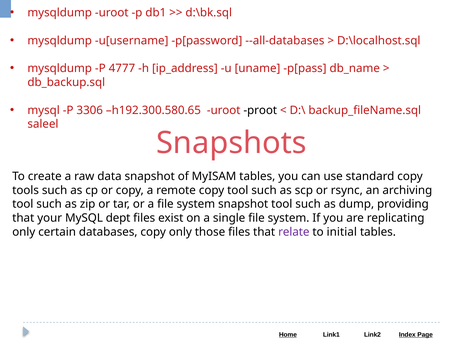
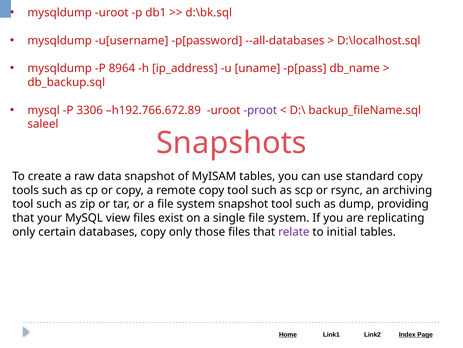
4777: 4777 -> 8964
h192.300.580.65: h192.300.580.65 -> h192.766.672.89
proot colour: black -> purple
dept: dept -> view
